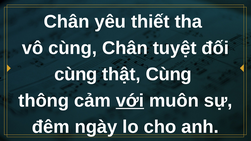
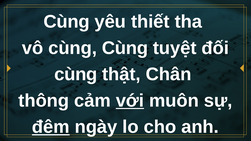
Chân at (67, 22): Chân -> Cùng
cùng Chân: Chân -> Cùng
thật Cùng: Cùng -> Chân
đêm underline: none -> present
